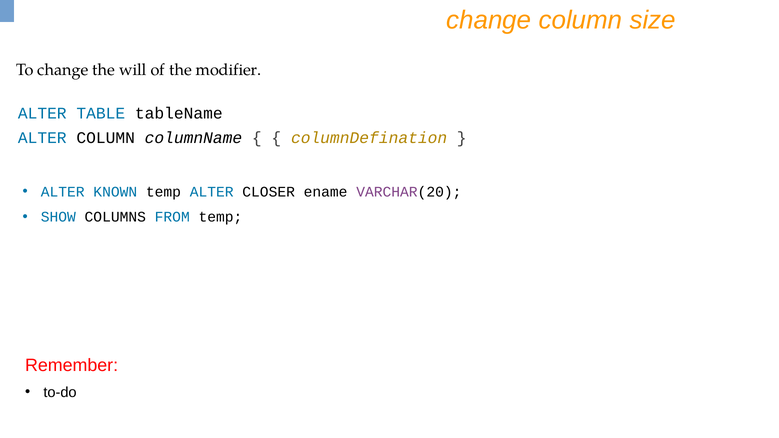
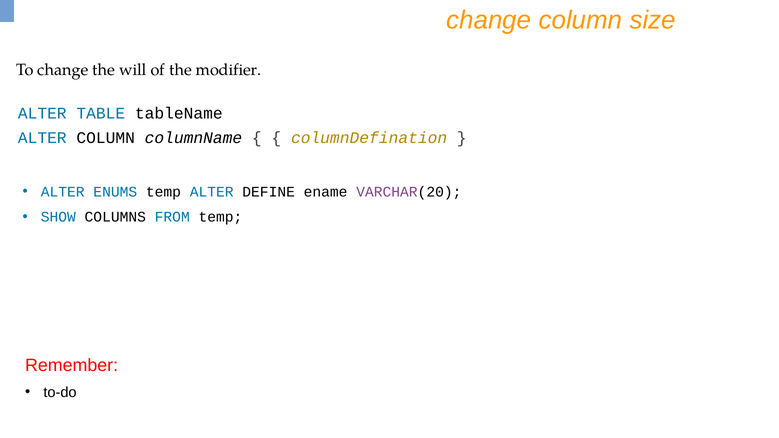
KNOWN: KNOWN -> ENUMS
CLOSER: CLOSER -> DEFINE
